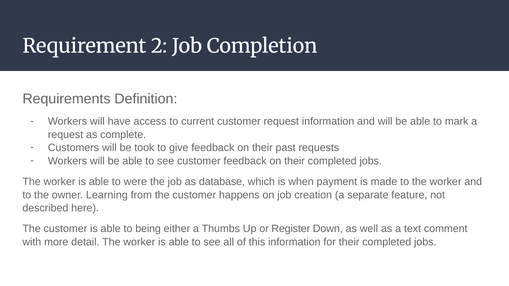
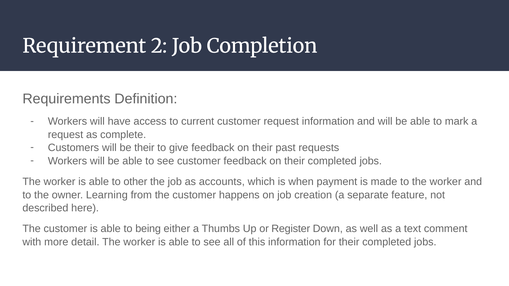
be took: took -> their
were: were -> other
database: database -> accounts
